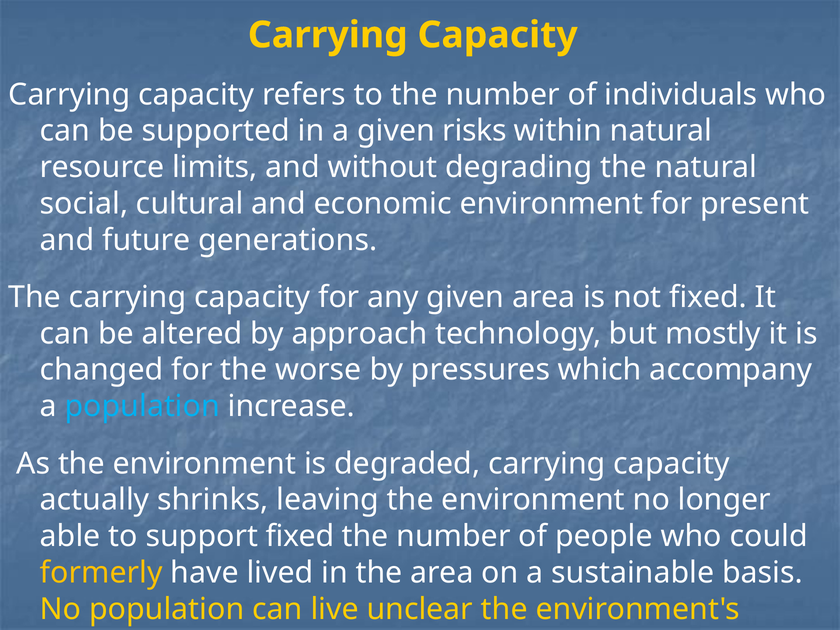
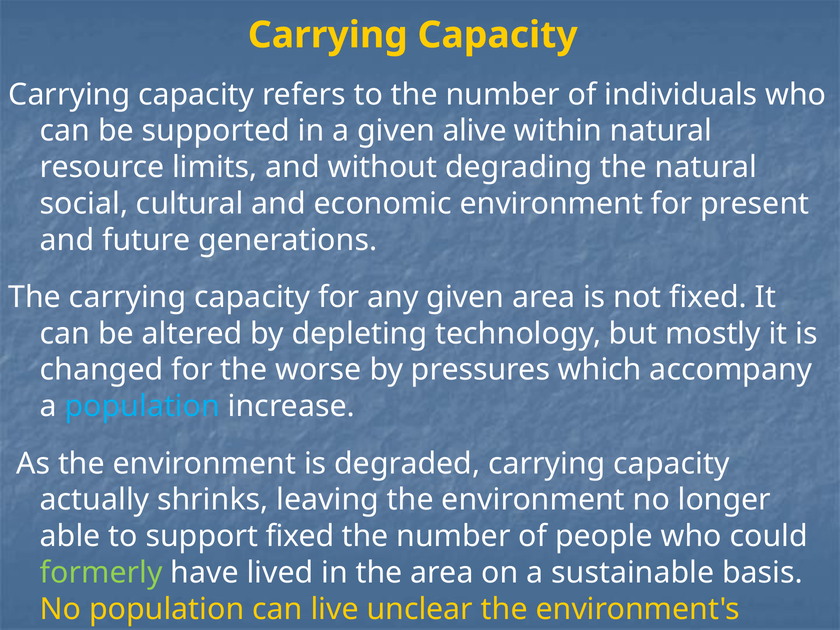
risks: risks -> alive
approach: approach -> depleting
formerly colour: yellow -> light green
